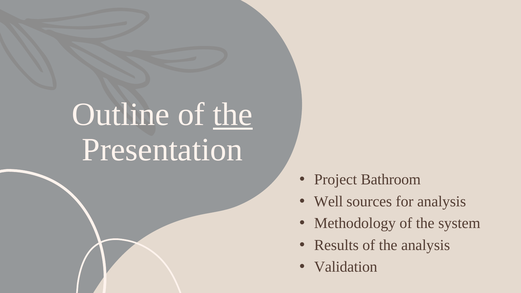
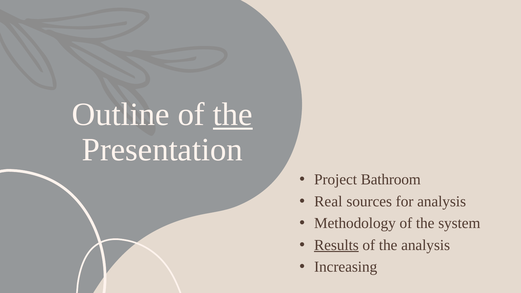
Well: Well -> Real
Results underline: none -> present
Validation: Validation -> Increasing
